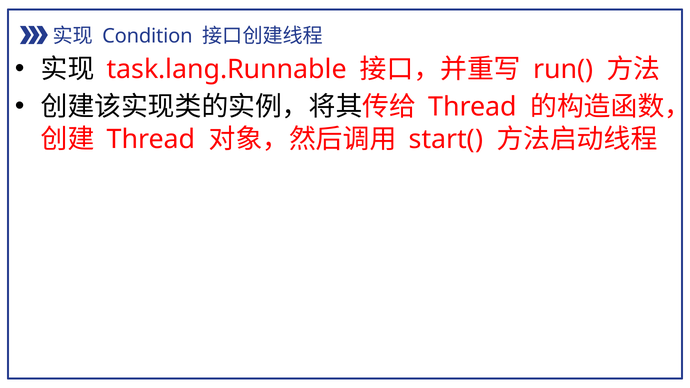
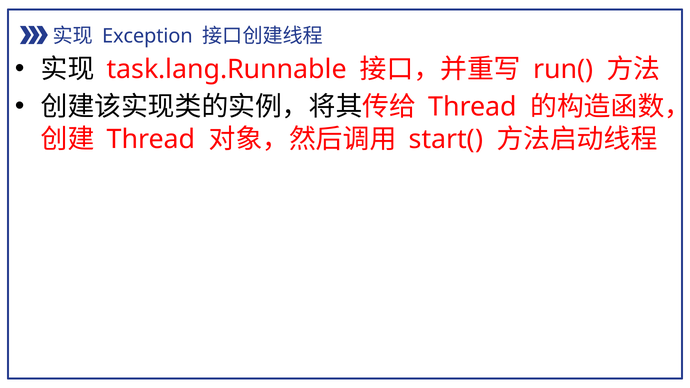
Condition: Condition -> Exception
